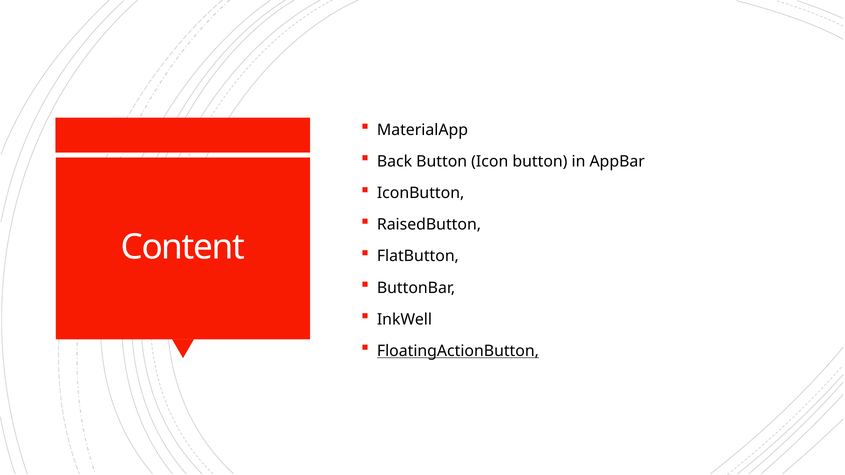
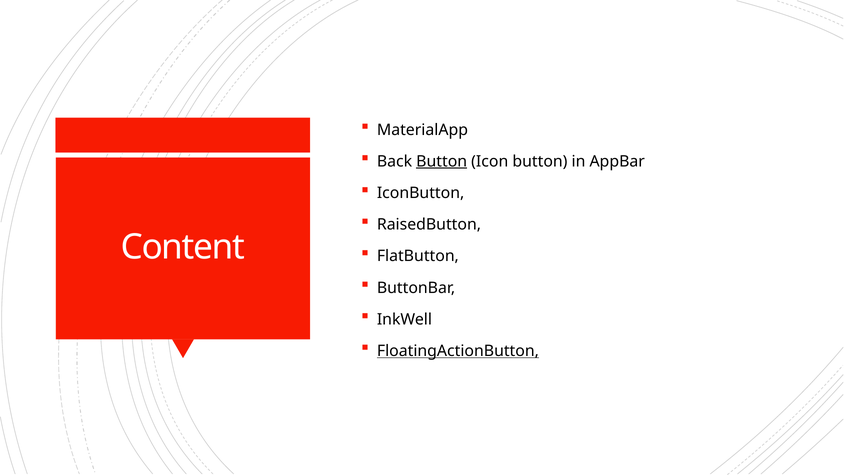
Button at (442, 162) underline: none -> present
